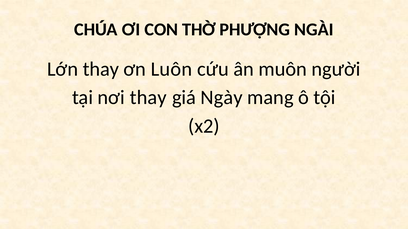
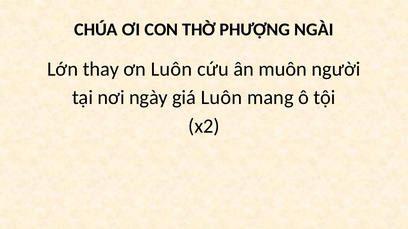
nơi thay: thay -> ngày
giá Ngày: Ngày -> Luôn
